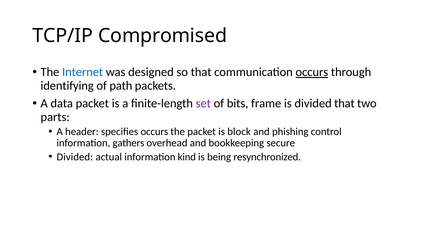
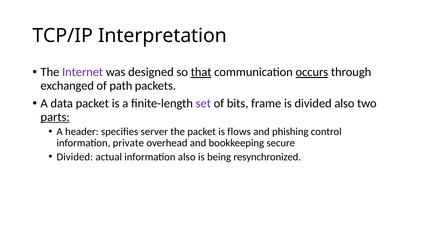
Compromised: Compromised -> Interpretation
Internet colour: blue -> purple
that at (201, 72) underline: none -> present
identifying: identifying -> exchanged
divided that: that -> also
parts underline: none -> present
specifies occurs: occurs -> server
block: block -> flows
gathers: gathers -> private
information kind: kind -> also
